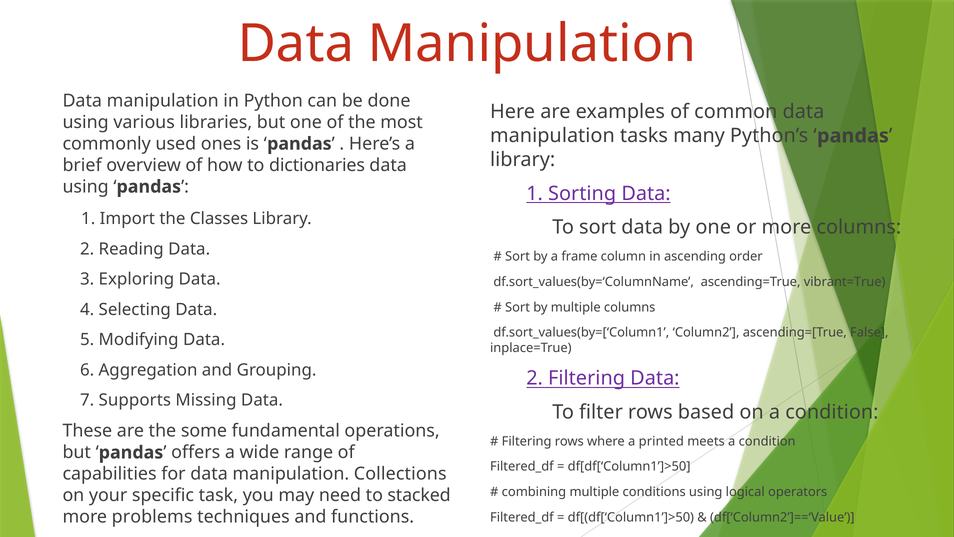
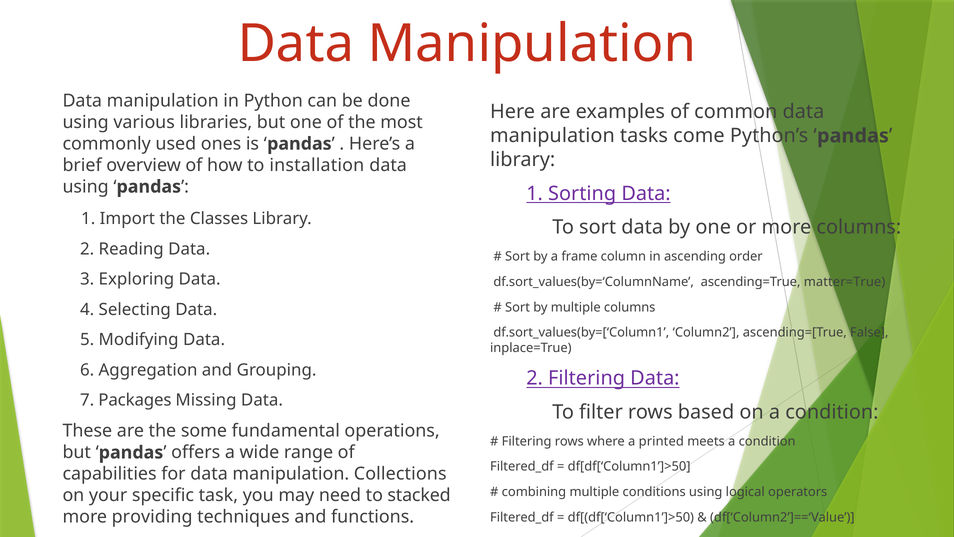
many: many -> come
dictionaries: dictionaries -> installation
vibrant=True: vibrant=True -> matter=True
Supports: Supports -> Packages
problems: problems -> providing
